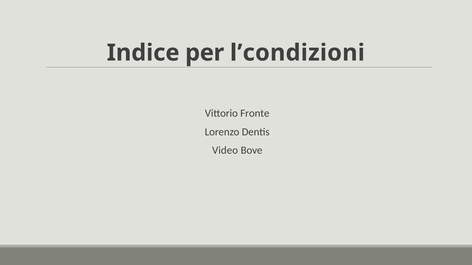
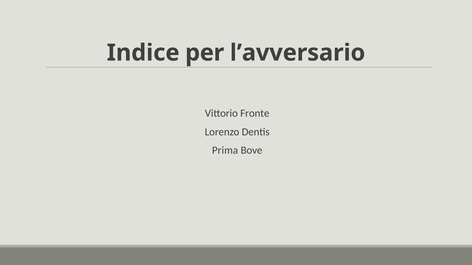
l’condizioni: l’condizioni -> l’avversario
Video: Video -> Prima
